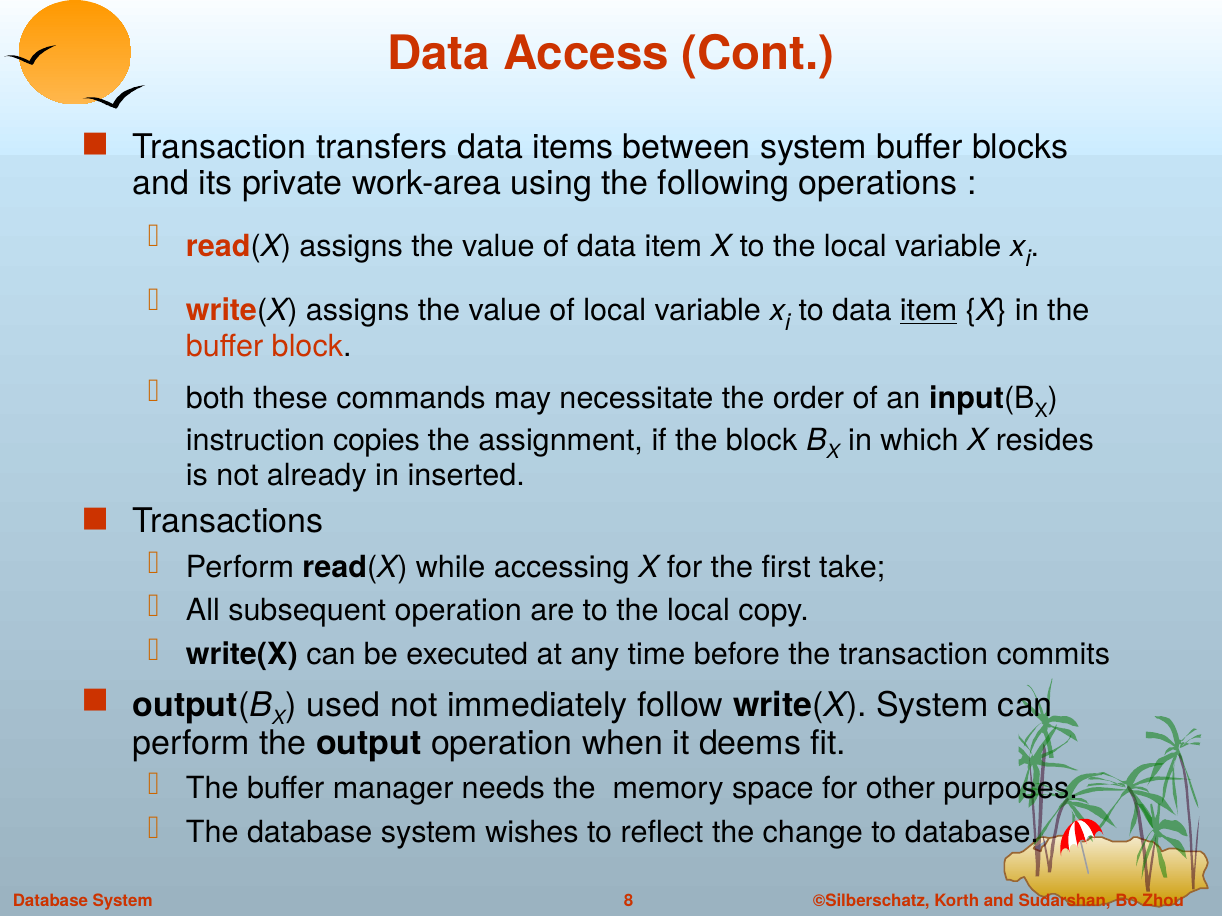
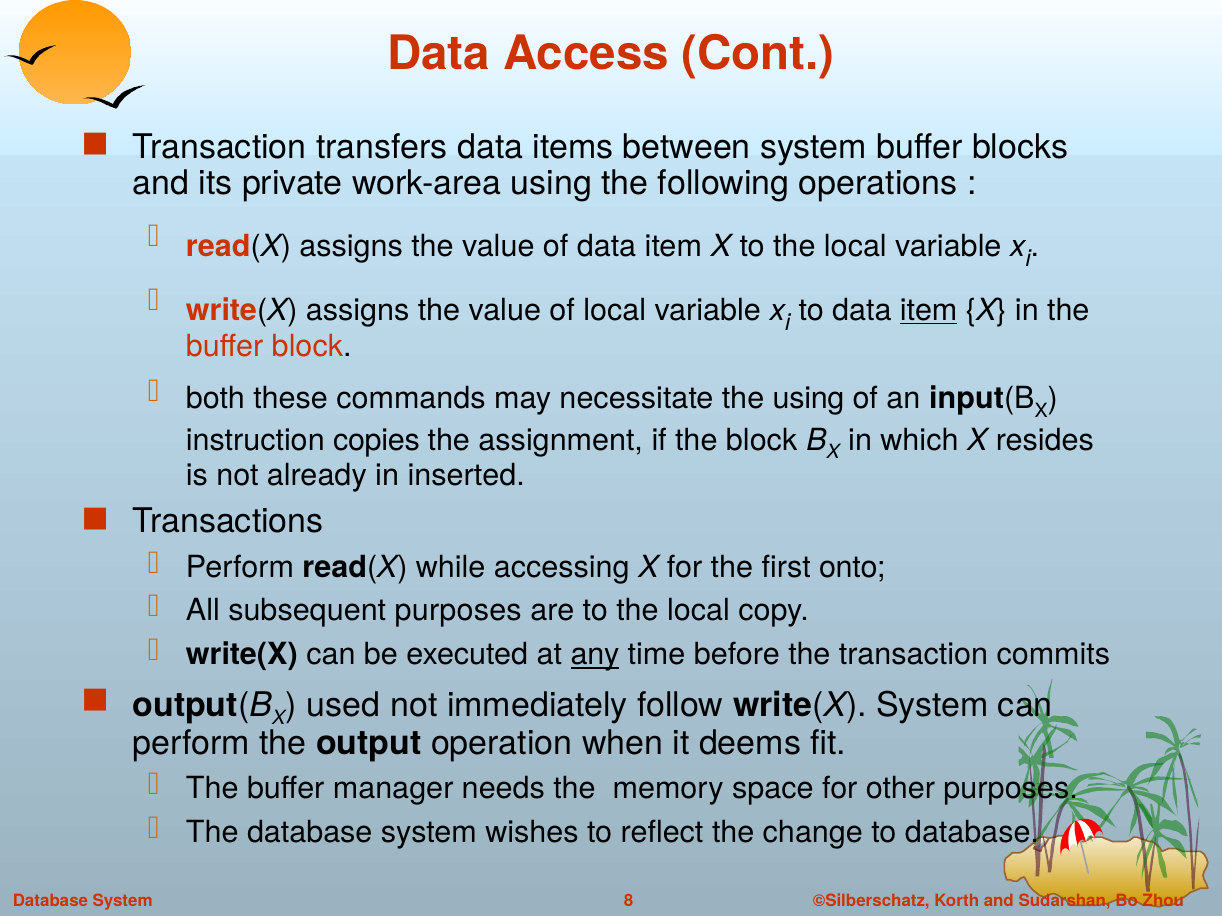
the order: order -> using
take: take -> onto
subsequent operation: operation -> purposes
any underline: none -> present
